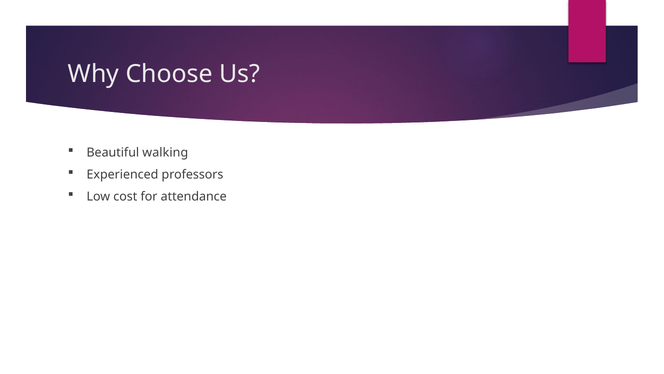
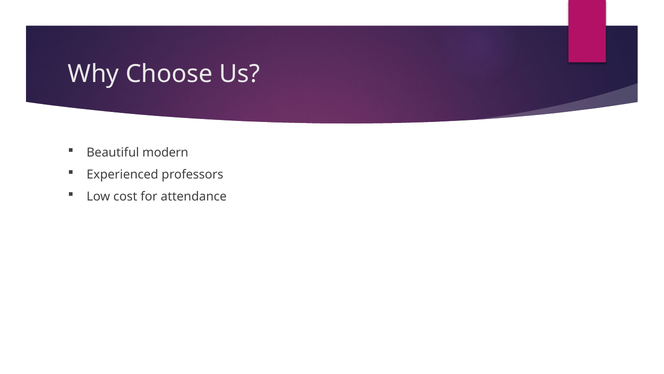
walking: walking -> modern
